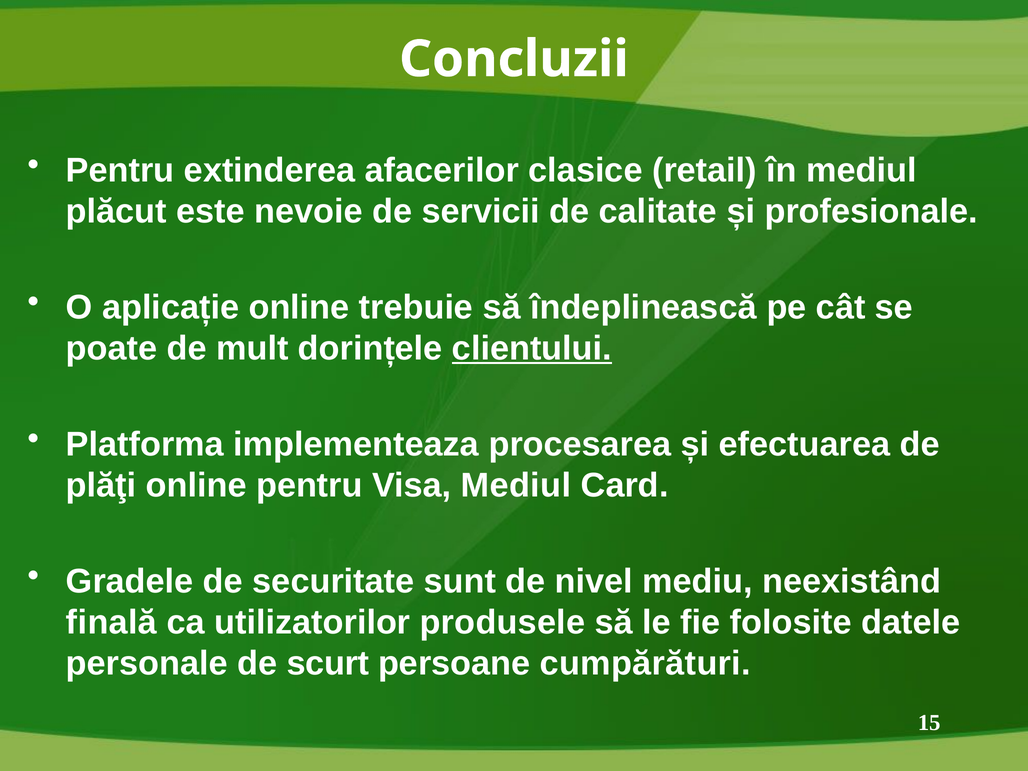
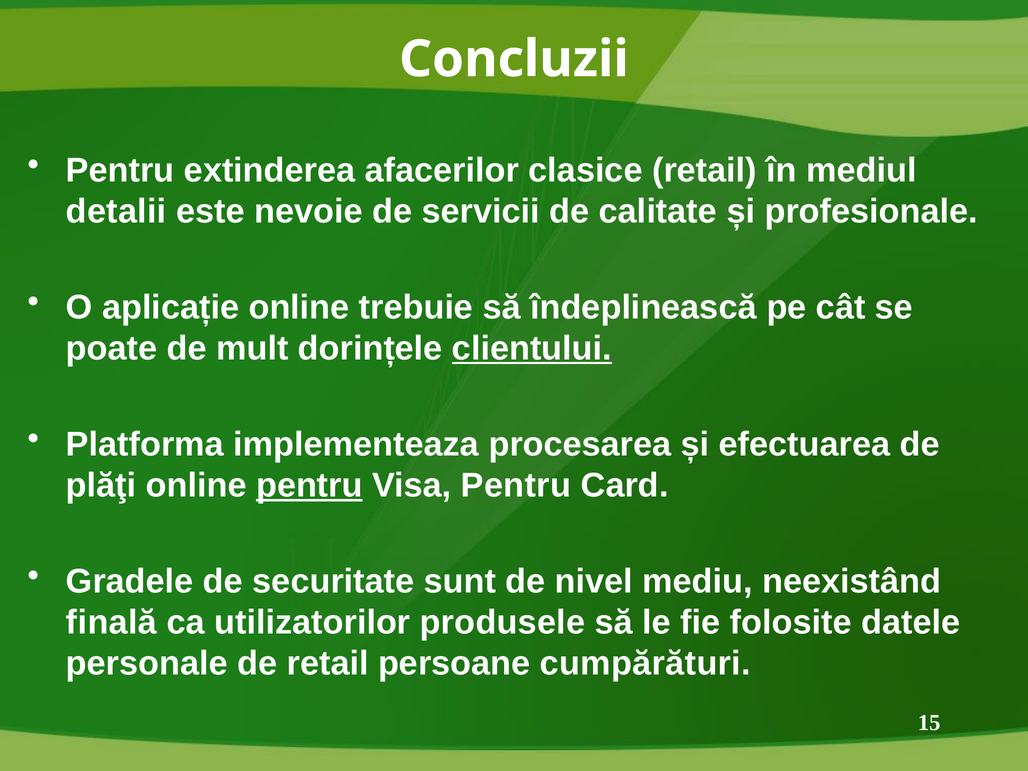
plăcut: plăcut -> detalii
pentru at (309, 485) underline: none -> present
Visa Mediul: Mediul -> Pentru
de scurt: scurt -> retail
